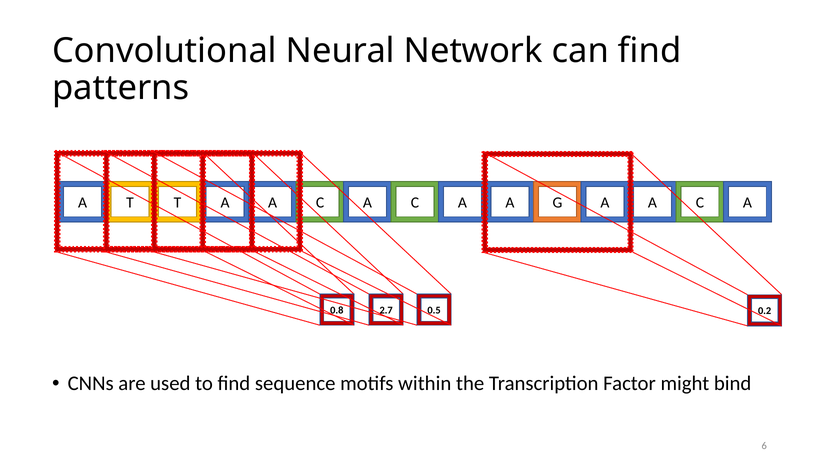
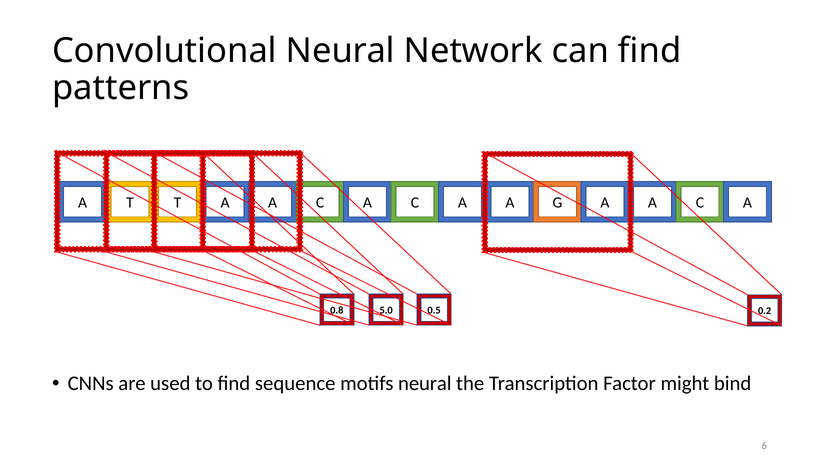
2.7: 2.7 -> 5.0
motifs within: within -> neural
